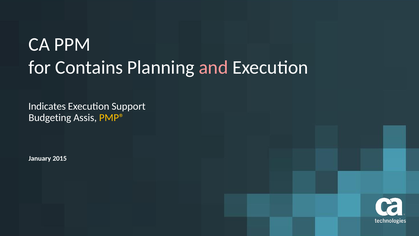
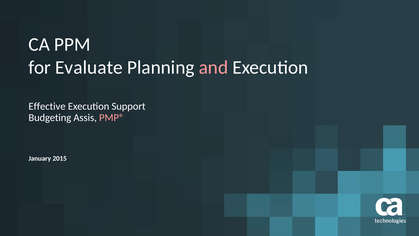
Contains: Contains -> Evaluate
Indicates: Indicates -> Effective
PMP® colour: yellow -> pink
